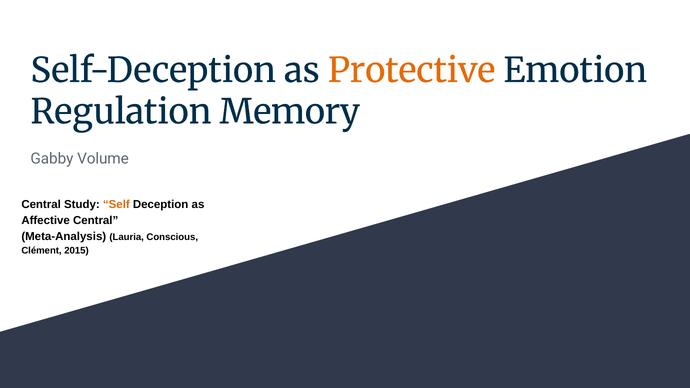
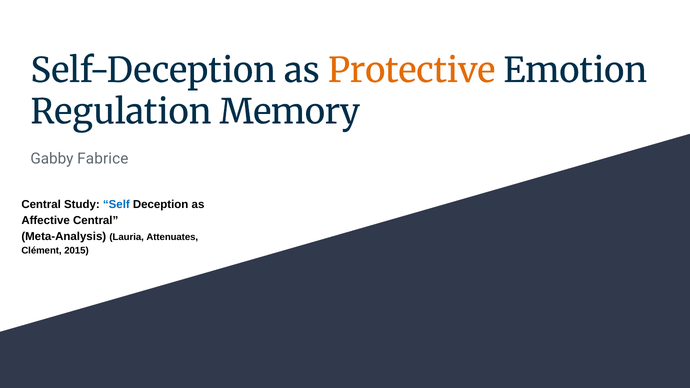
Volume: Volume -> Fabrice
Self colour: orange -> blue
Conscious: Conscious -> Attenuates
